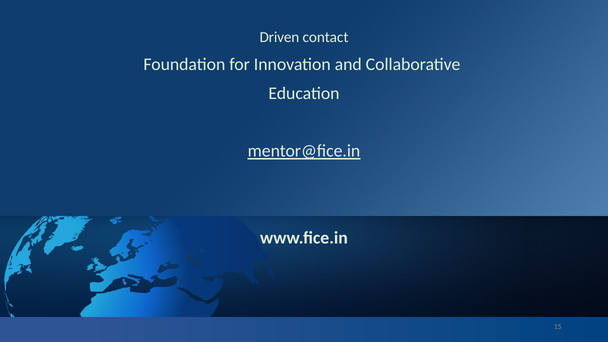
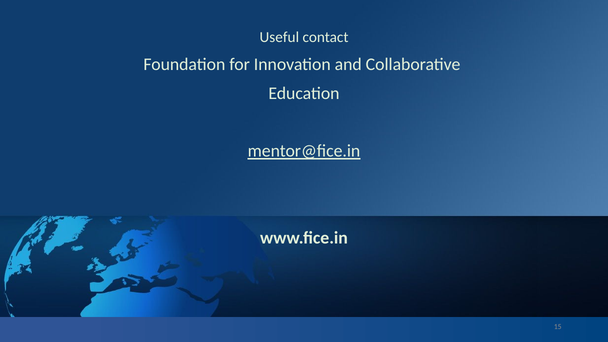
Driven: Driven -> Useful
